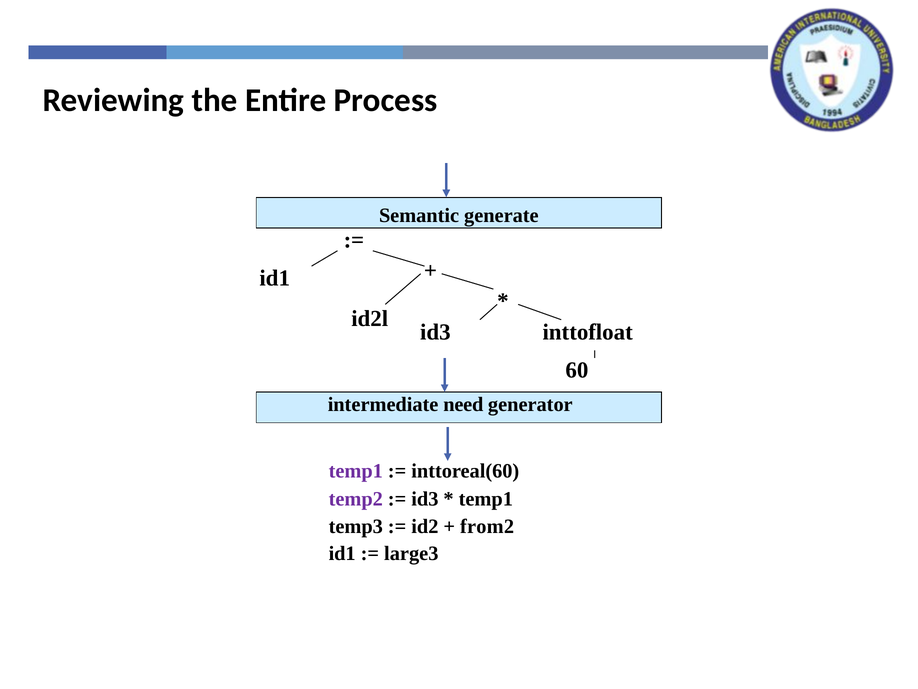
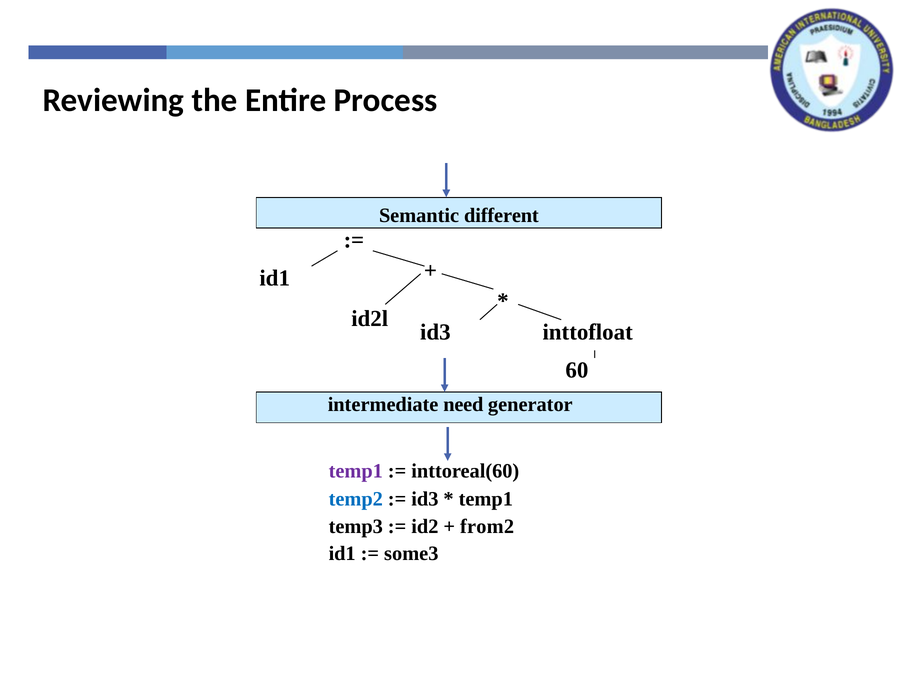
generate: generate -> different
temp2 colour: purple -> blue
large3: large3 -> some3
